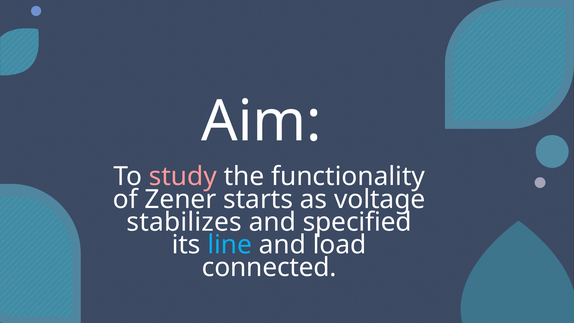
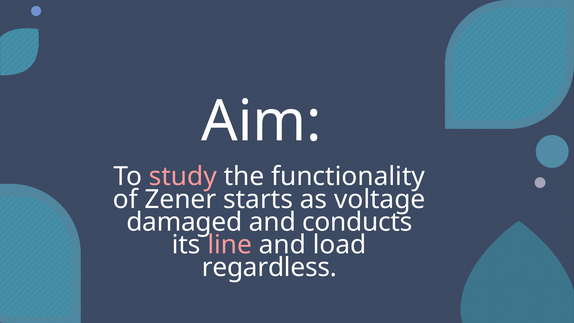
stabilizes: stabilizes -> damaged
specified: specified -> conducts
line colour: light blue -> pink
connected: connected -> regardless
